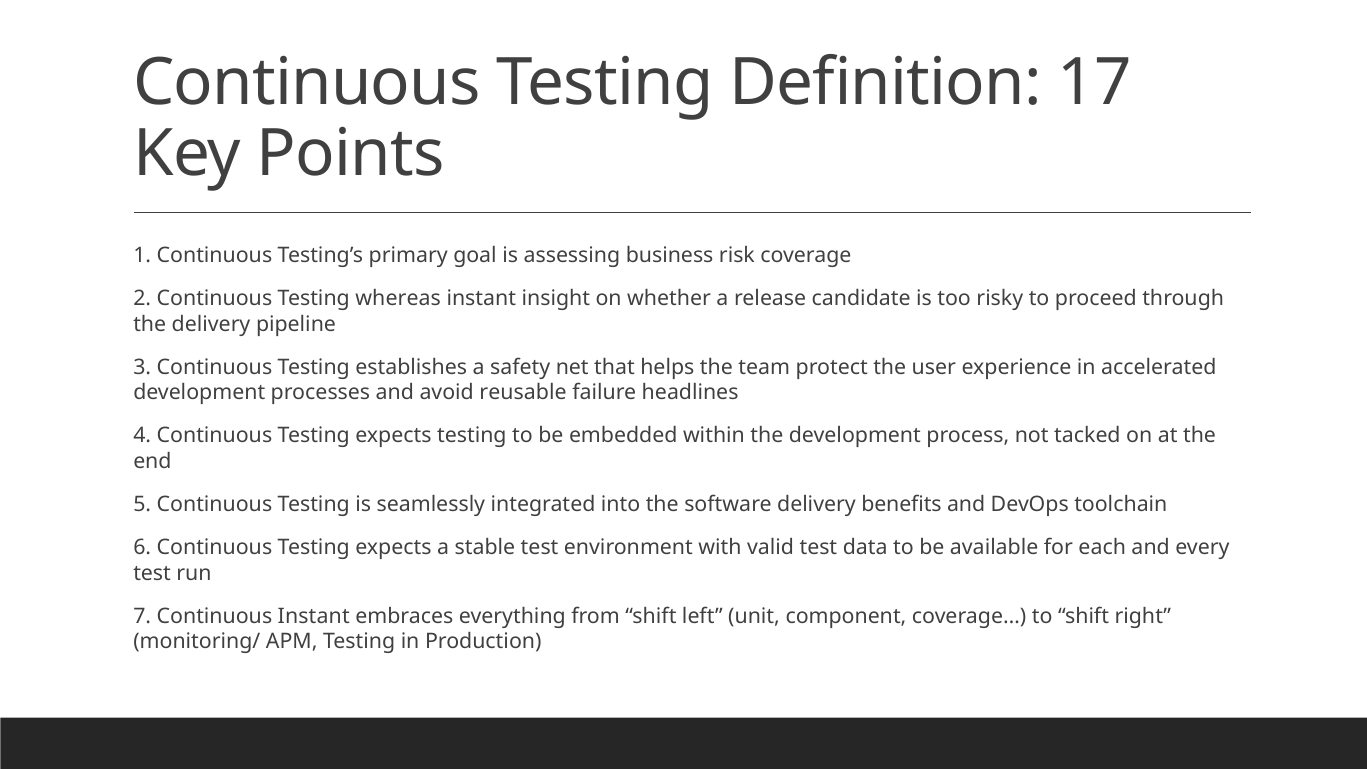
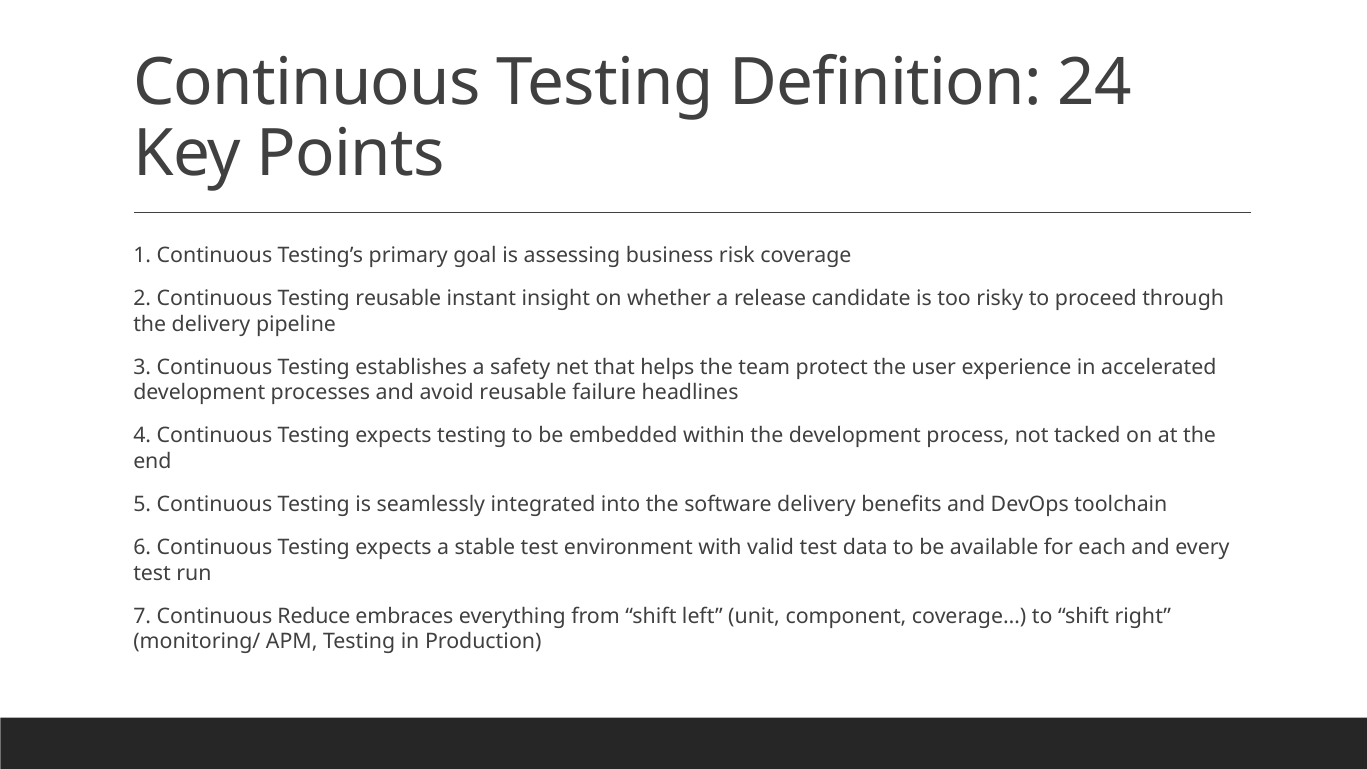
17: 17 -> 24
Testing whereas: whereas -> reusable
Continuous Instant: Instant -> Reduce
